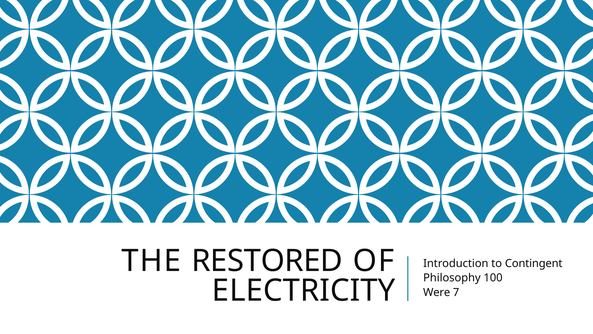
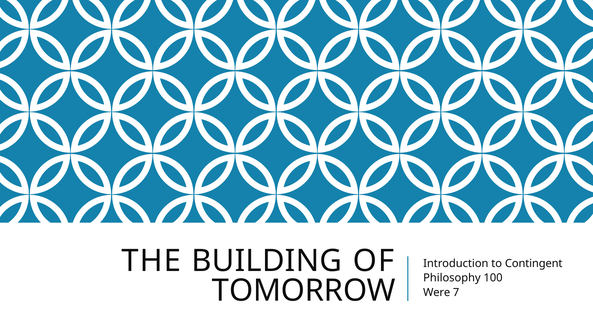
RESTORED: RESTORED -> BUILDING
ELECTRICITY: ELECTRICITY -> TOMORROW
